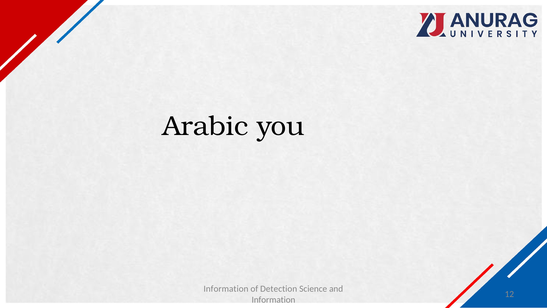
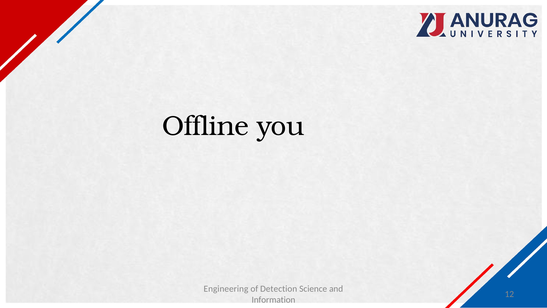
Arabic: Arabic -> Offline
Information at (226, 289): Information -> Engineering
